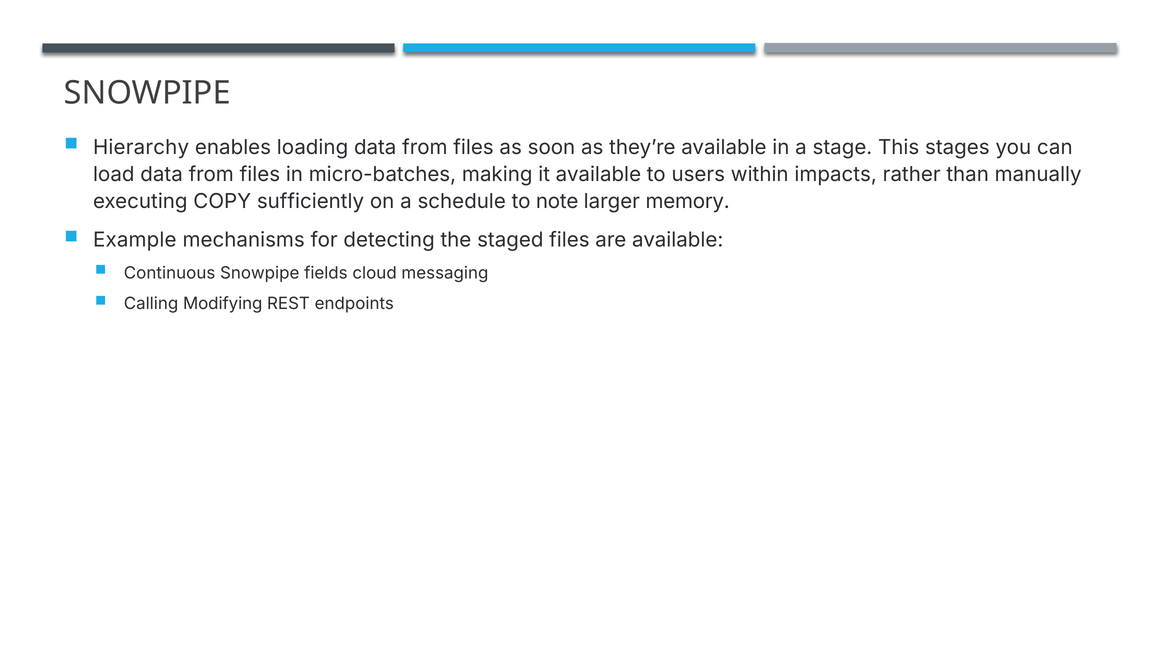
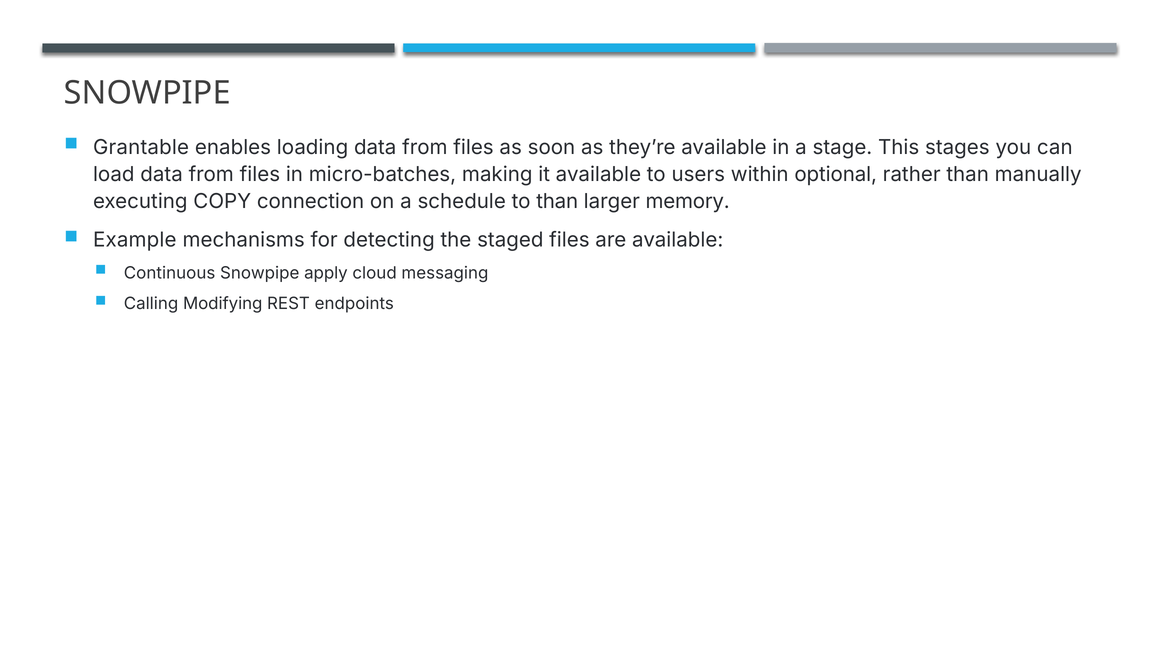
Hierarchy: Hierarchy -> Grantable
impacts: impacts -> optional
sufficiently: sufficiently -> connection
to note: note -> than
fields: fields -> apply
